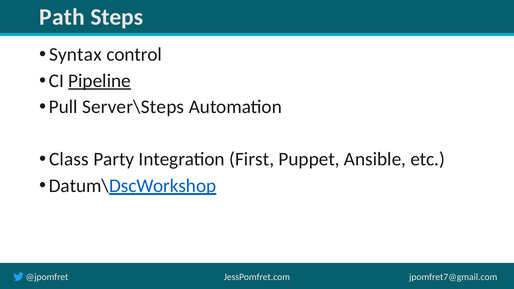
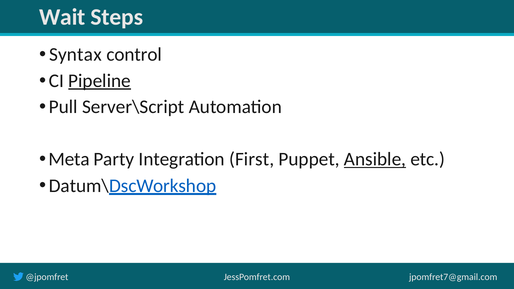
Path: Path -> Wait
Server\Steps: Server\Steps -> Server\Script
Class: Class -> Meta
Ansible underline: none -> present
